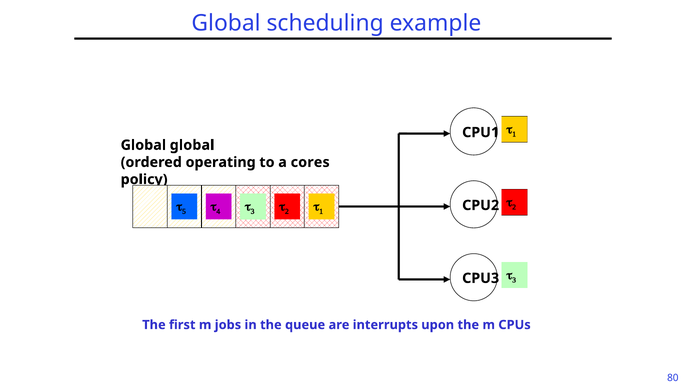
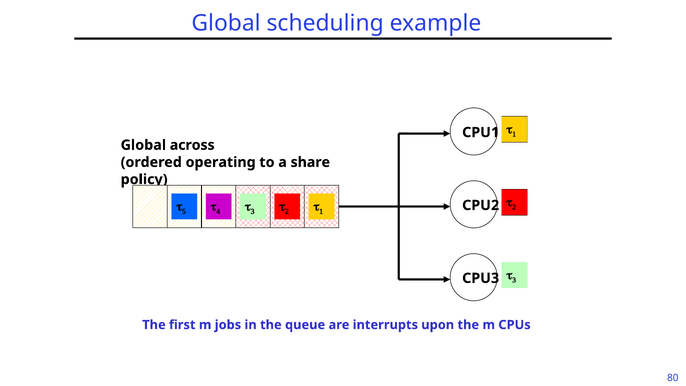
Global global: global -> across
cores: cores -> share
